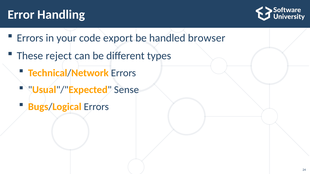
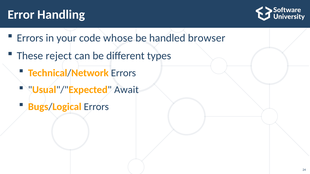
export: export -> whose
Sense: Sense -> Await
